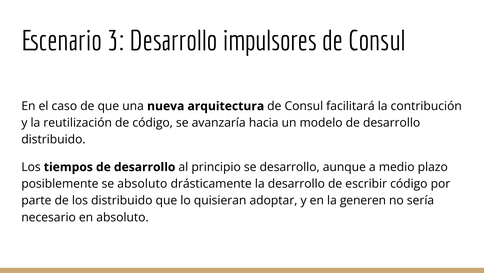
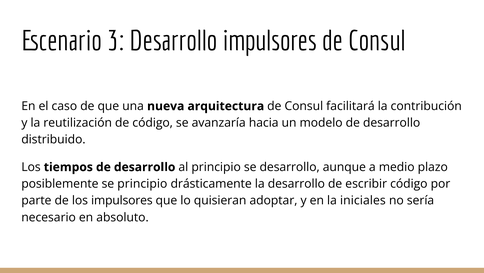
se absoluto: absoluto -> principio
los distribuido: distribuido -> impulsores
generen: generen -> iniciales
